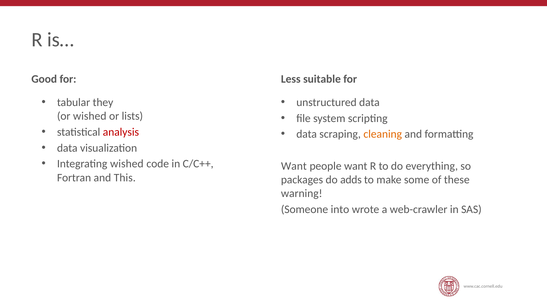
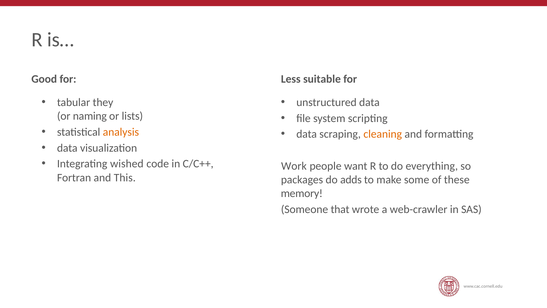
or wished: wished -> naming
analysis colour: red -> orange
Want at (294, 166): Want -> Work
warning: warning -> memory
into: into -> that
